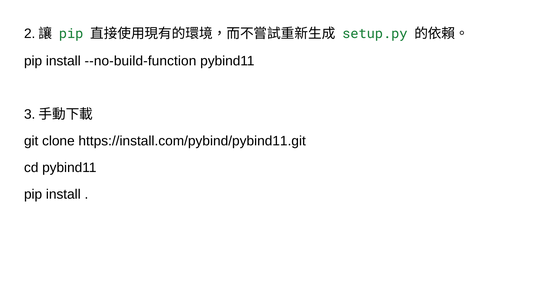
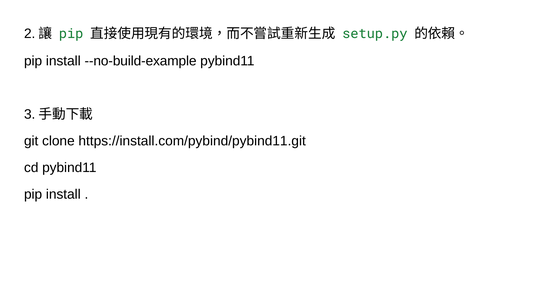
--no-build-function: --no-build-function -> --no-build-example
